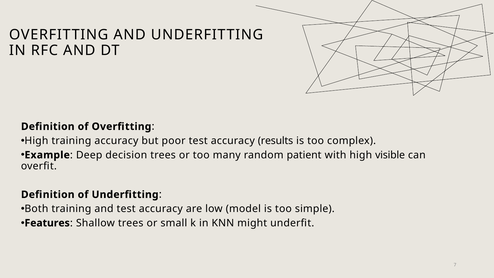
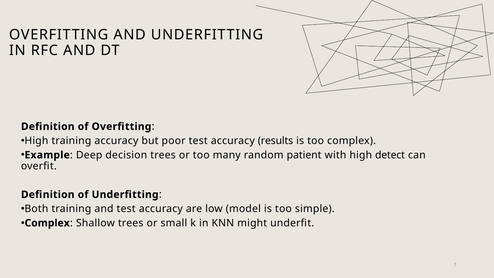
visible: visible -> detect
Features at (47, 223): Features -> Complex
